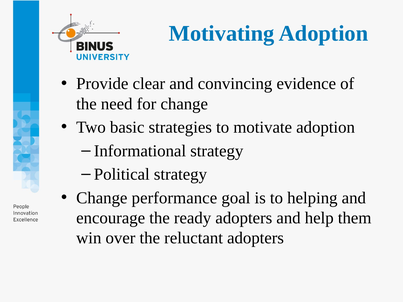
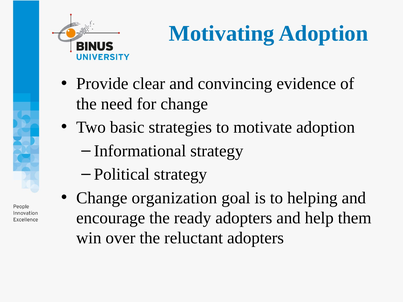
performance: performance -> organization
